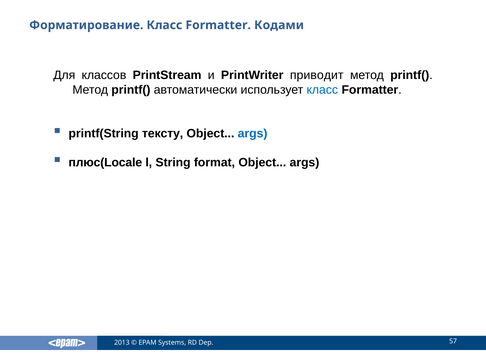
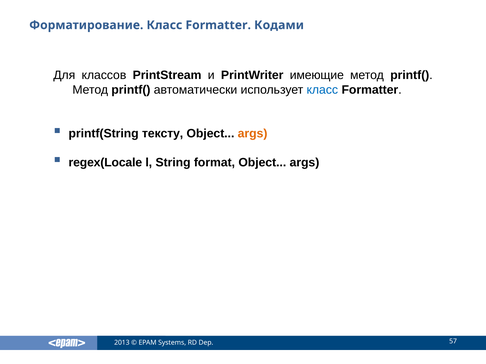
приводит: приводит -> имеющие
args at (253, 134) colour: blue -> orange
плюс(Locale: плюс(Locale -> regex(Locale
